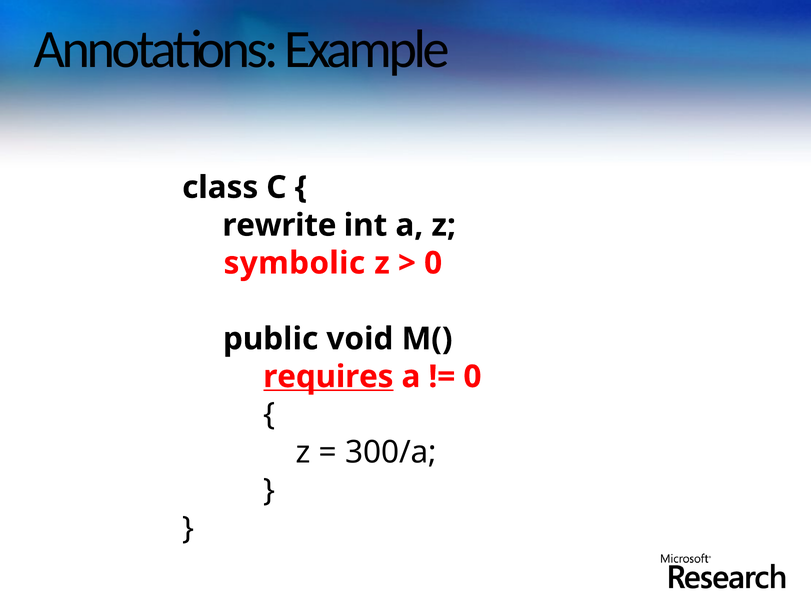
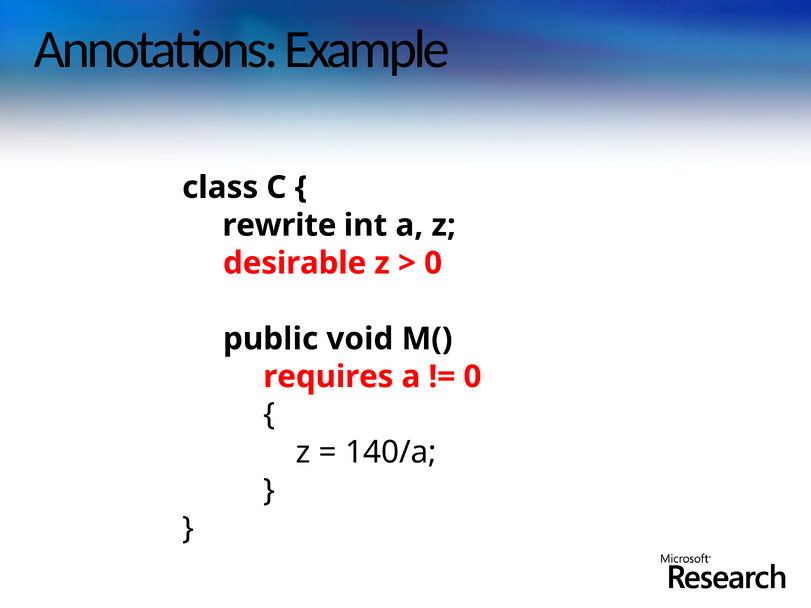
symbolic: symbolic -> desirable
requires underline: present -> none
300/a: 300/a -> 140/a
